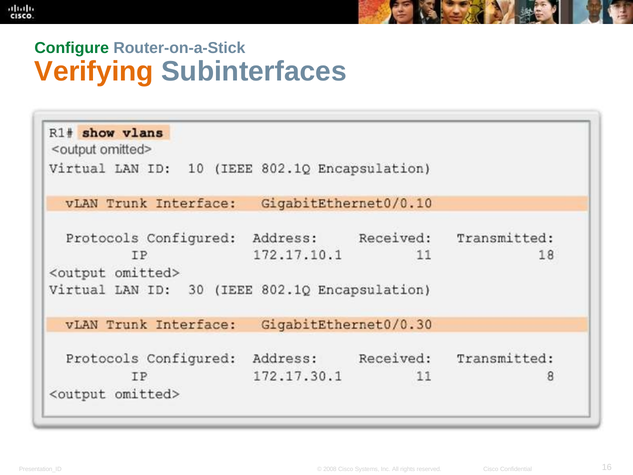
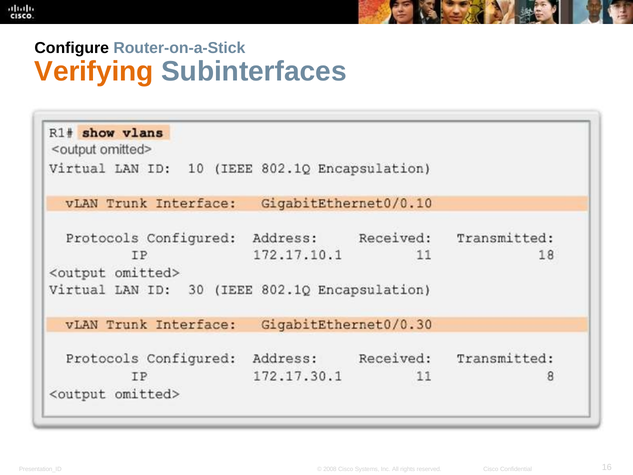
Configure colour: green -> black
